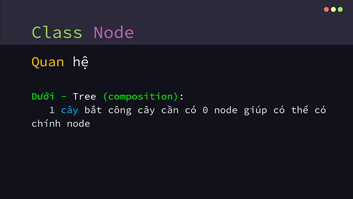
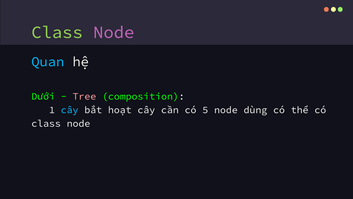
Quan colour: yellow -> light blue
Tree colour: white -> pink
công: công -> hoạt
0: 0 -> 5
giúp: giúp -> dùng
chính at (46, 123): chính -> class
